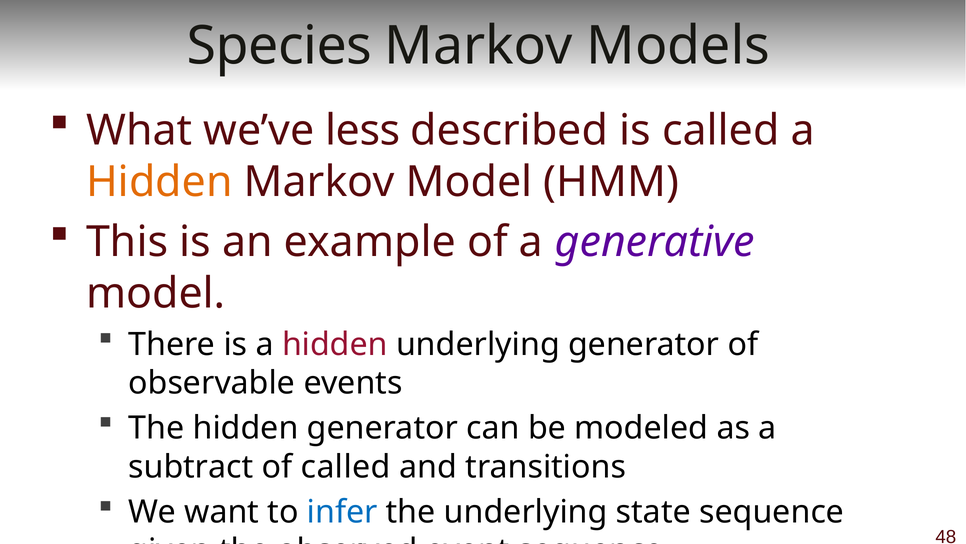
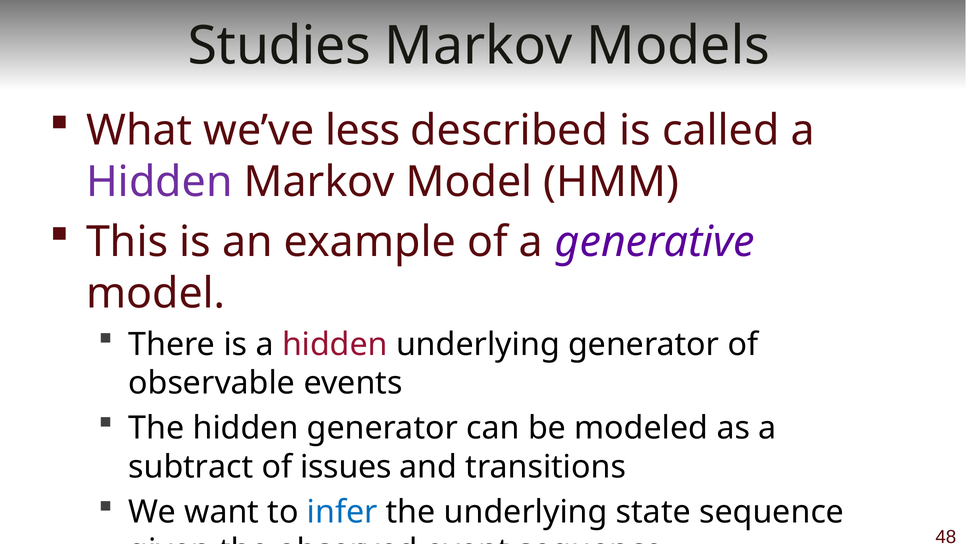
Species: Species -> Studies
Hidden at (159, 182) colour: orange -> purple
of called: called -> issues
